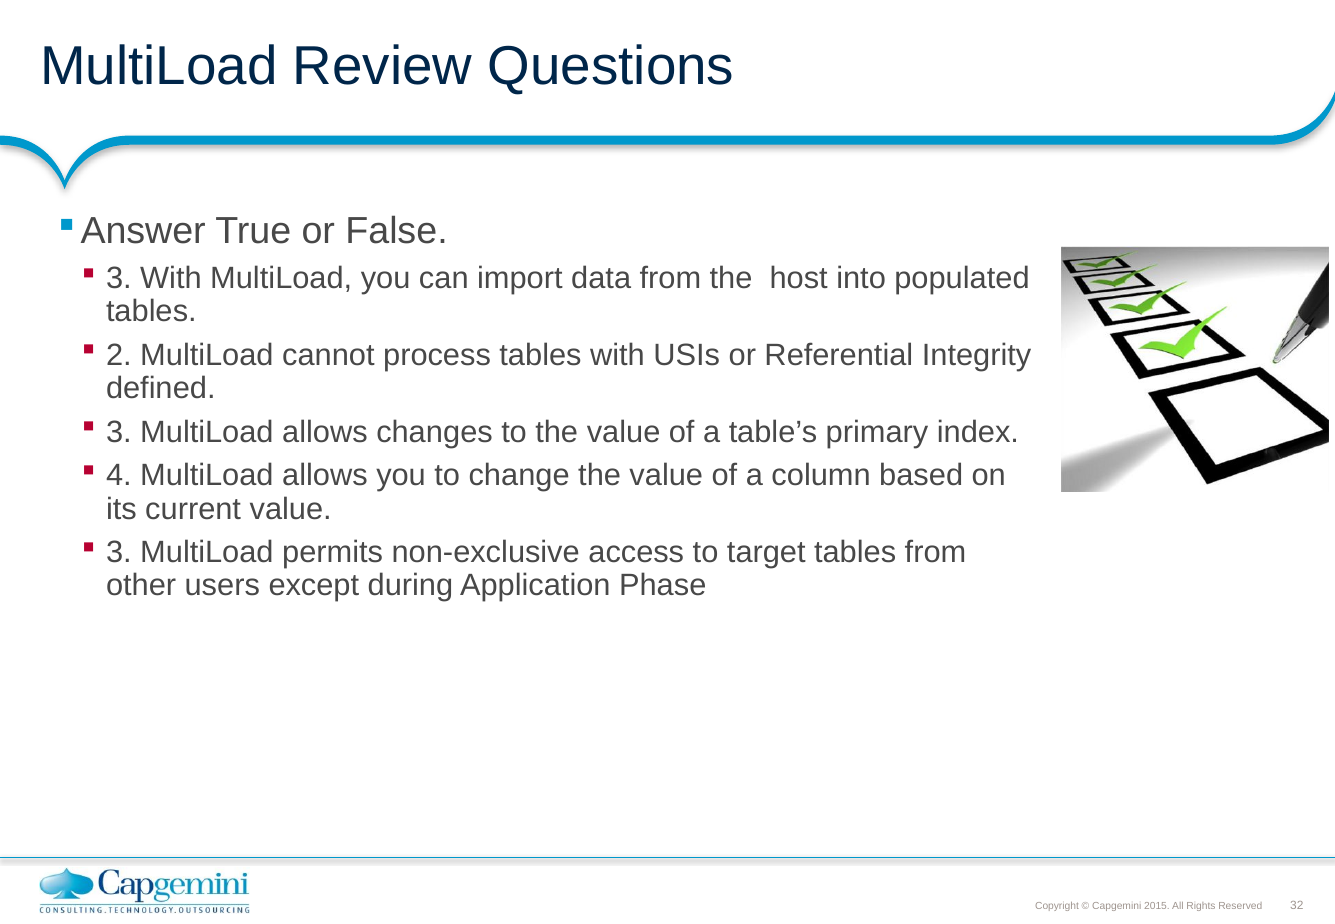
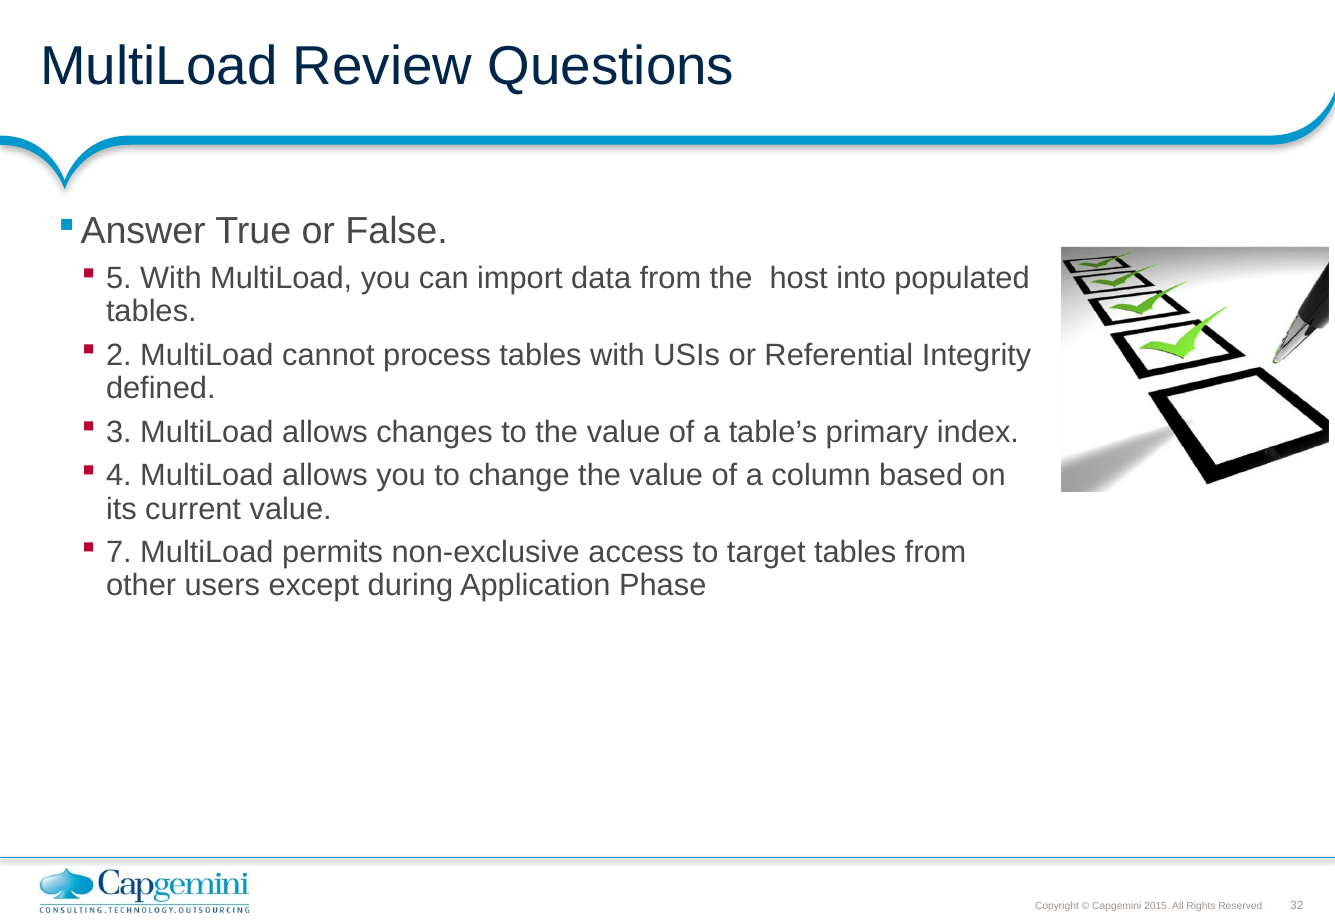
3 at (119, 279): 3 -> 5
3 at (119, 553): 3 -> 7
